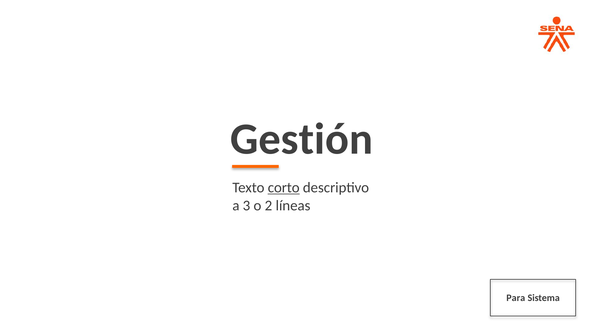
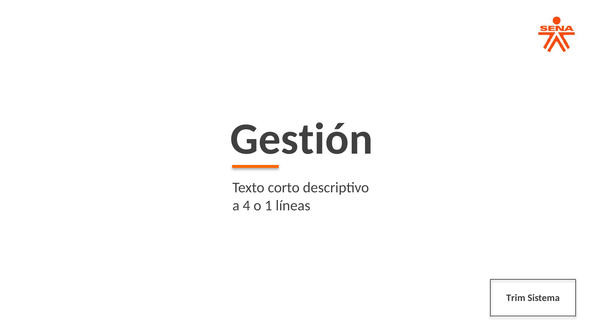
corto underline: present -> none
3: 3 -> 4
2: 2 -> 1
Para: Para -> Trim
